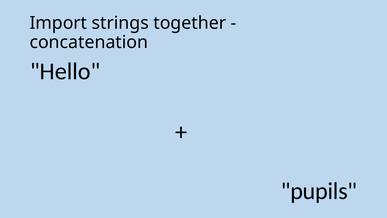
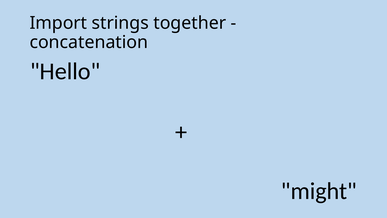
pupils: pupils -> might
